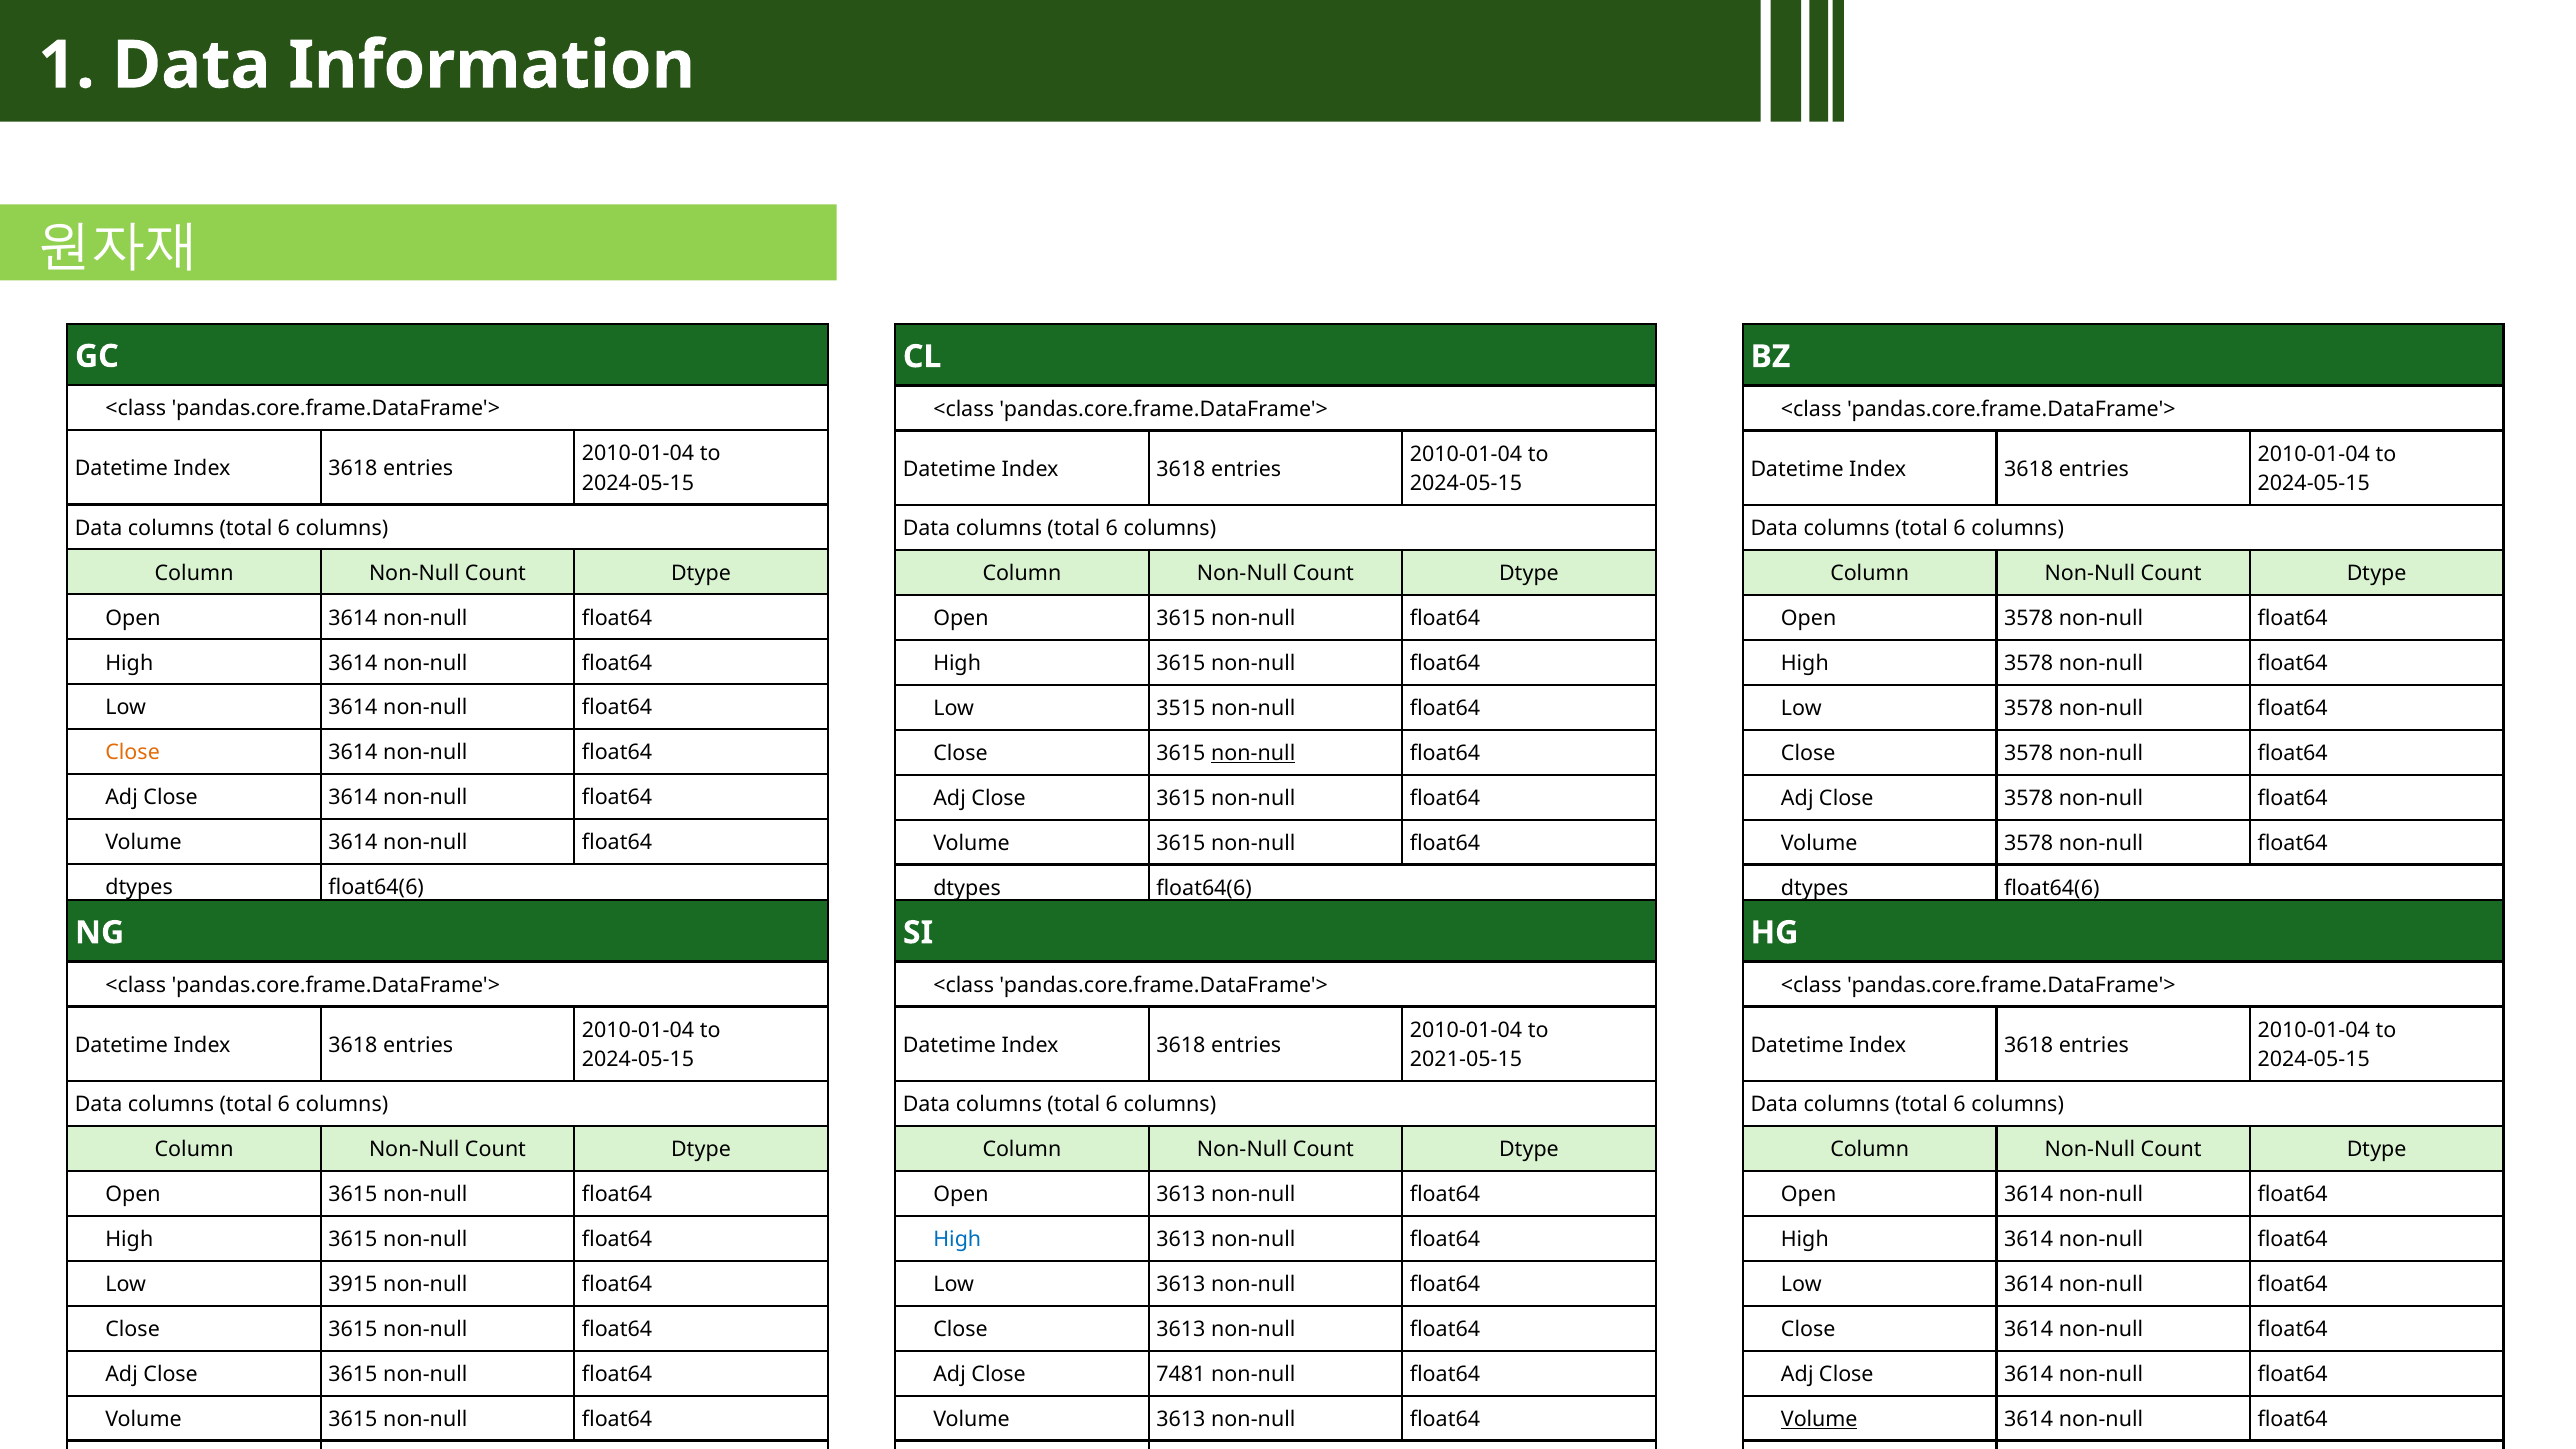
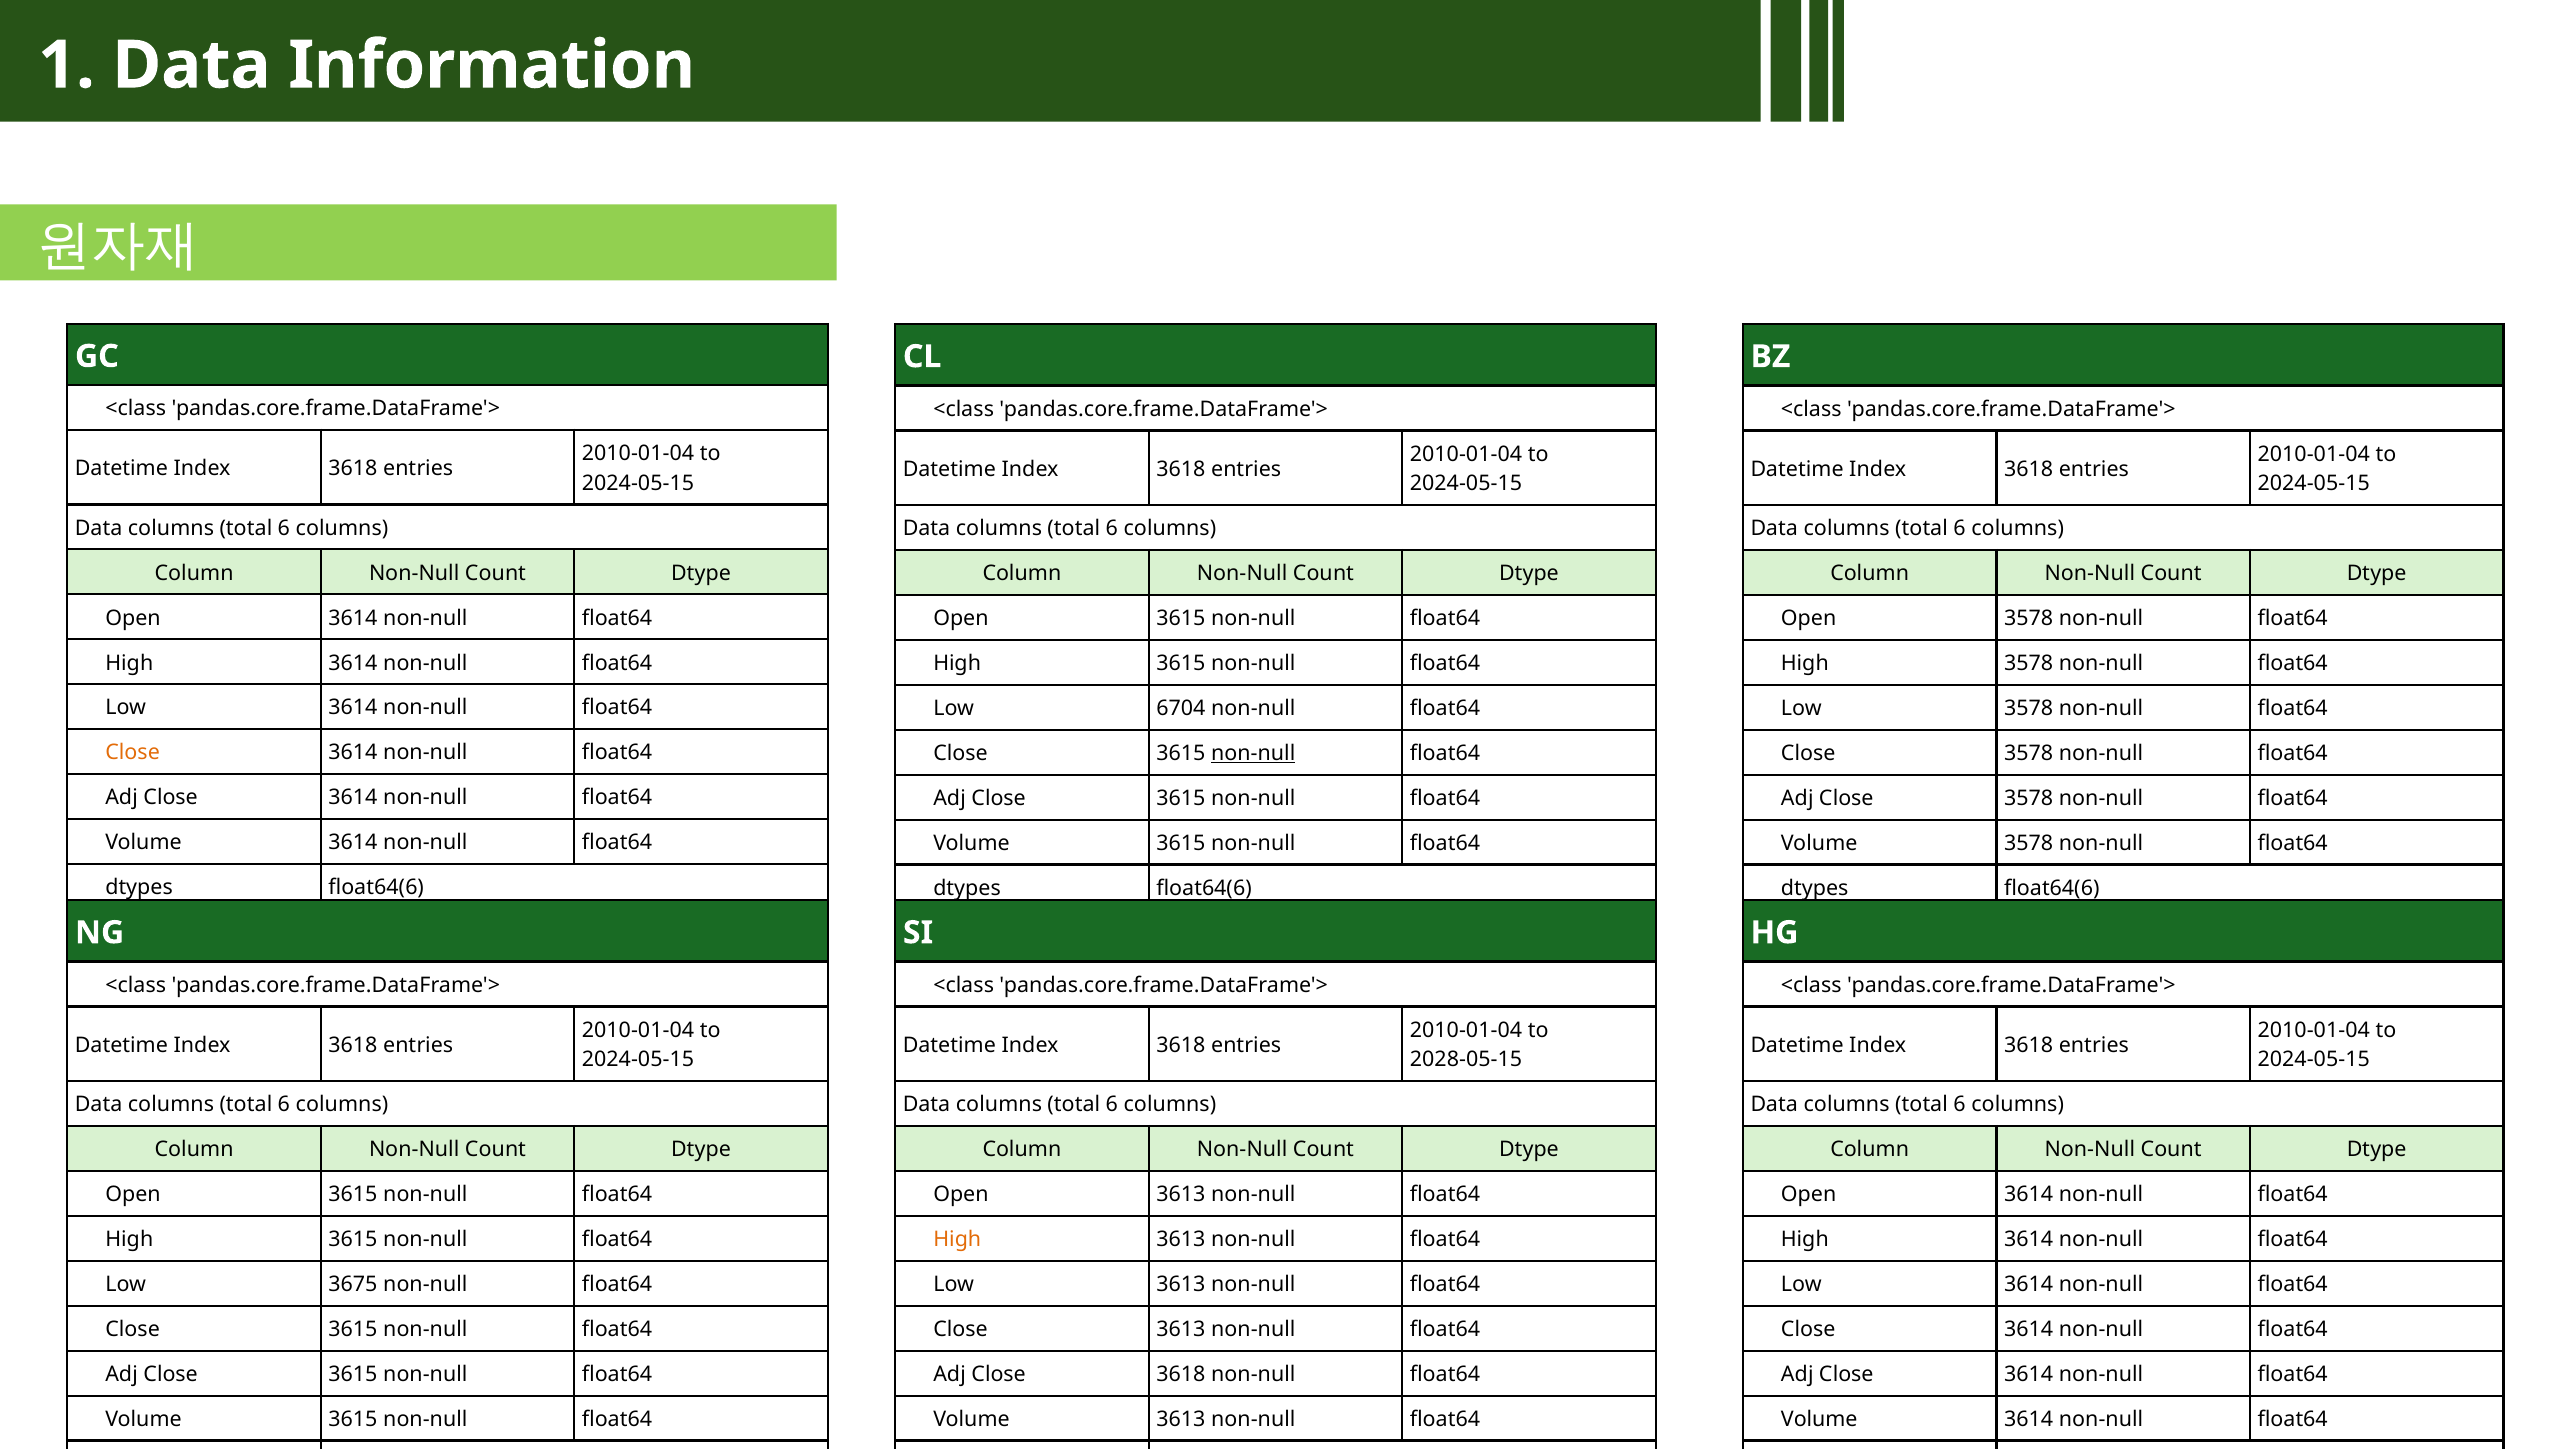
3515: 3515 -> 6704
2021-05-15: 2021-05-15 -> 2028-05-15
High at (957, 1240) colour: blue -> orange
3915: 3915 -> 3675
Close 7481: 7481 -> 3618
Volume at (1819, 1419) underline: present -> none
